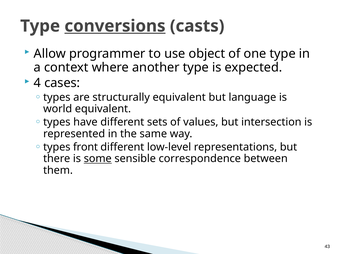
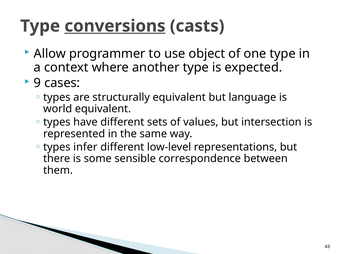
4: 4 -> 9
front: front -> infer
some underline: present -> none
